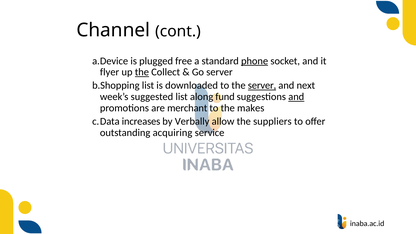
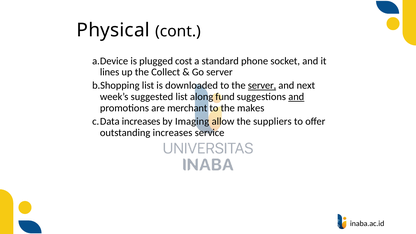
Channel: Channel -> Physical
free: free -> cost
phone underline: present -> none
flyer: flyer -> lines
the at (142, 72) underline: present -> none
Verbally: Verbally -> Imaging
outstanding acquiring: acquiring -> increases
